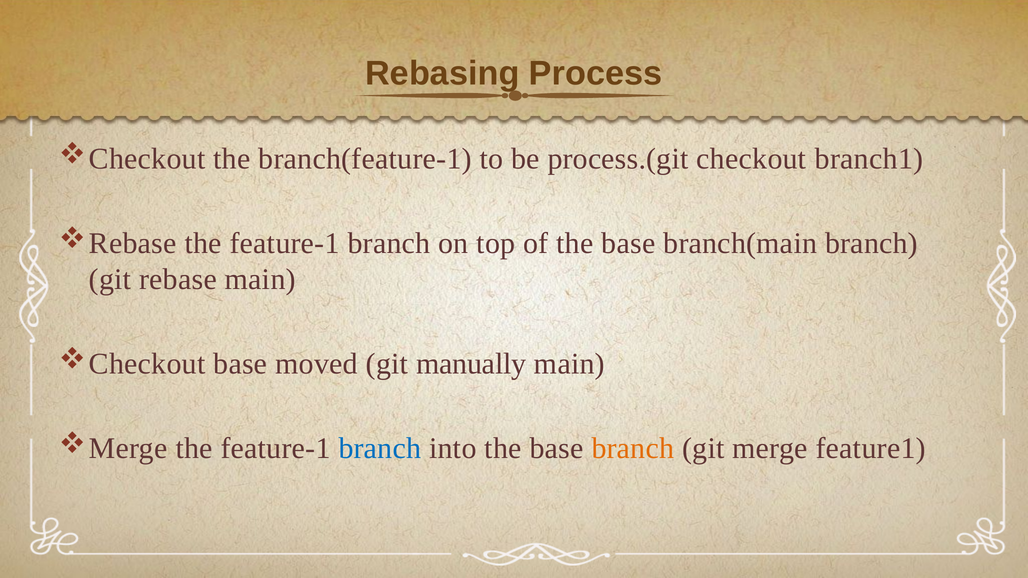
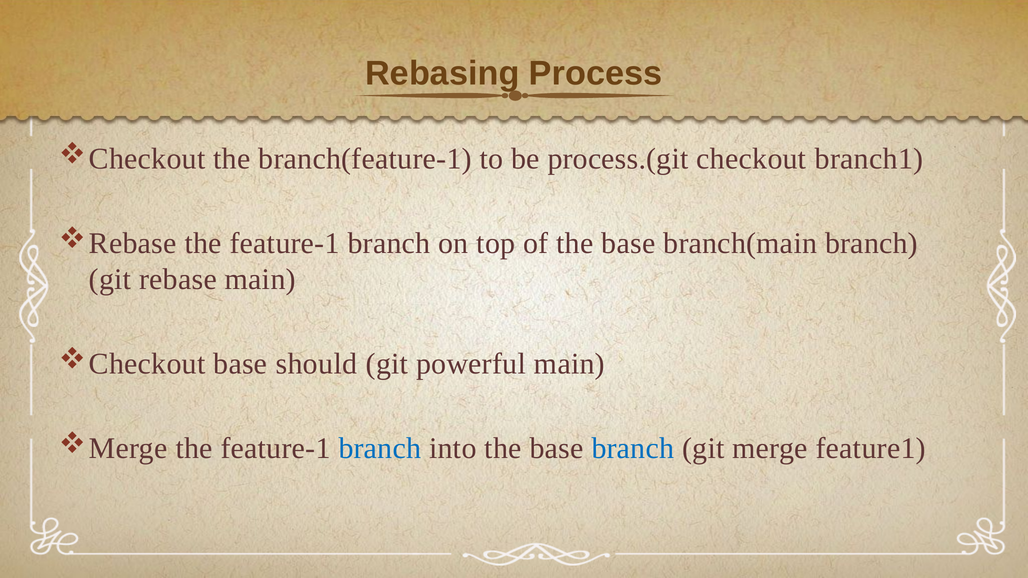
moved: moved -> should
manually: manually -> powerful
branch at (633, 449) colour: orange -> blue
